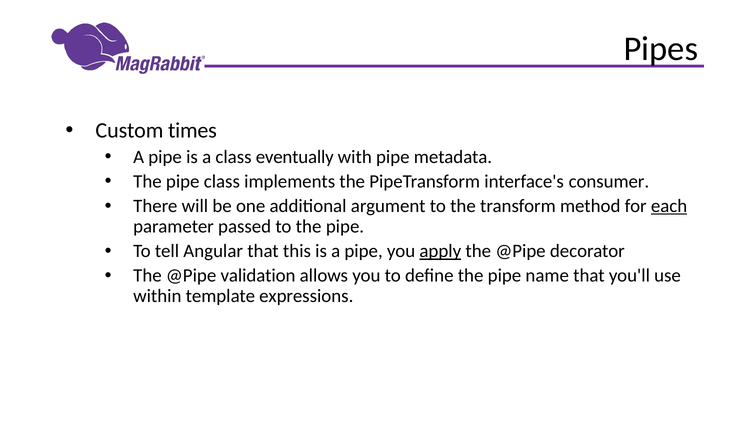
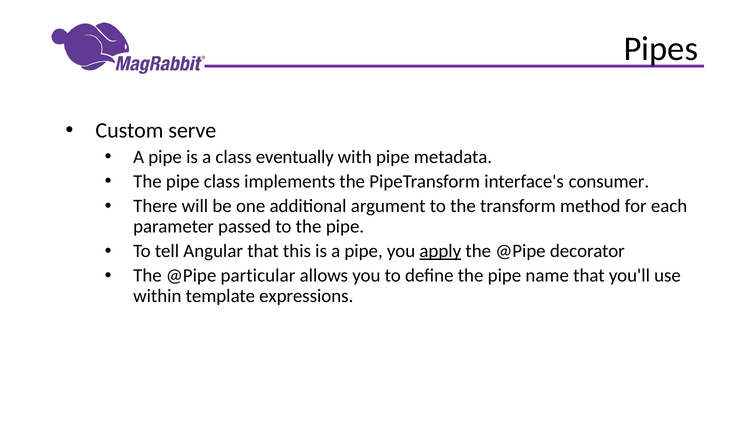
times: times -> serve
each underline: present -> none
validation: validation -> particular
